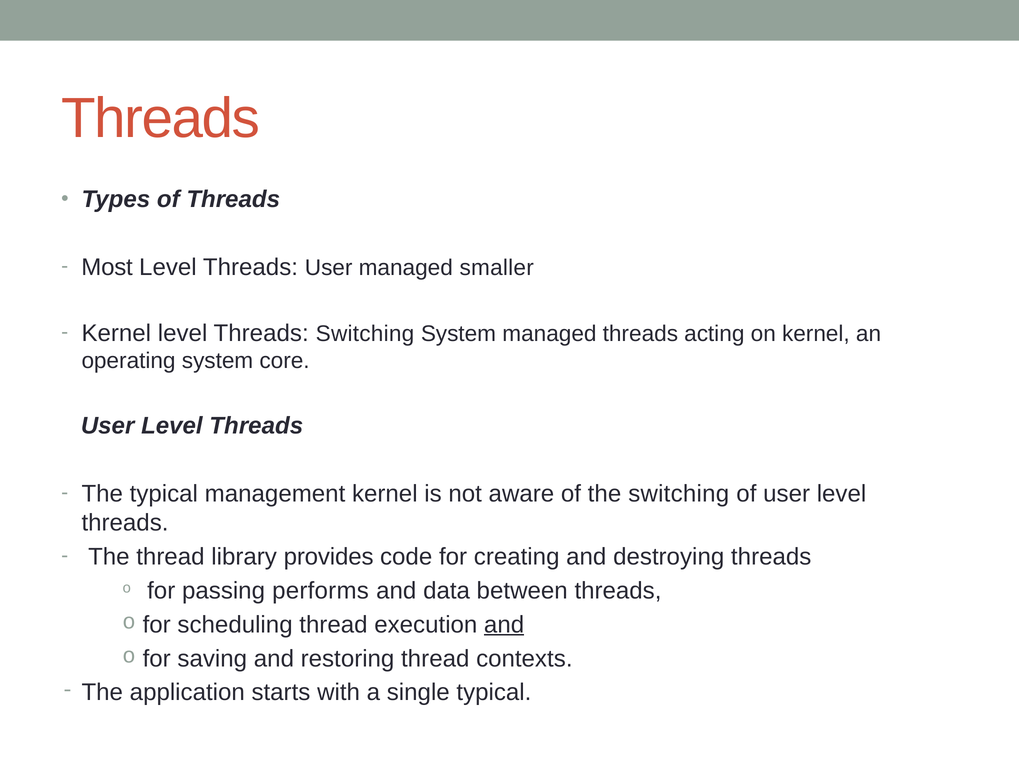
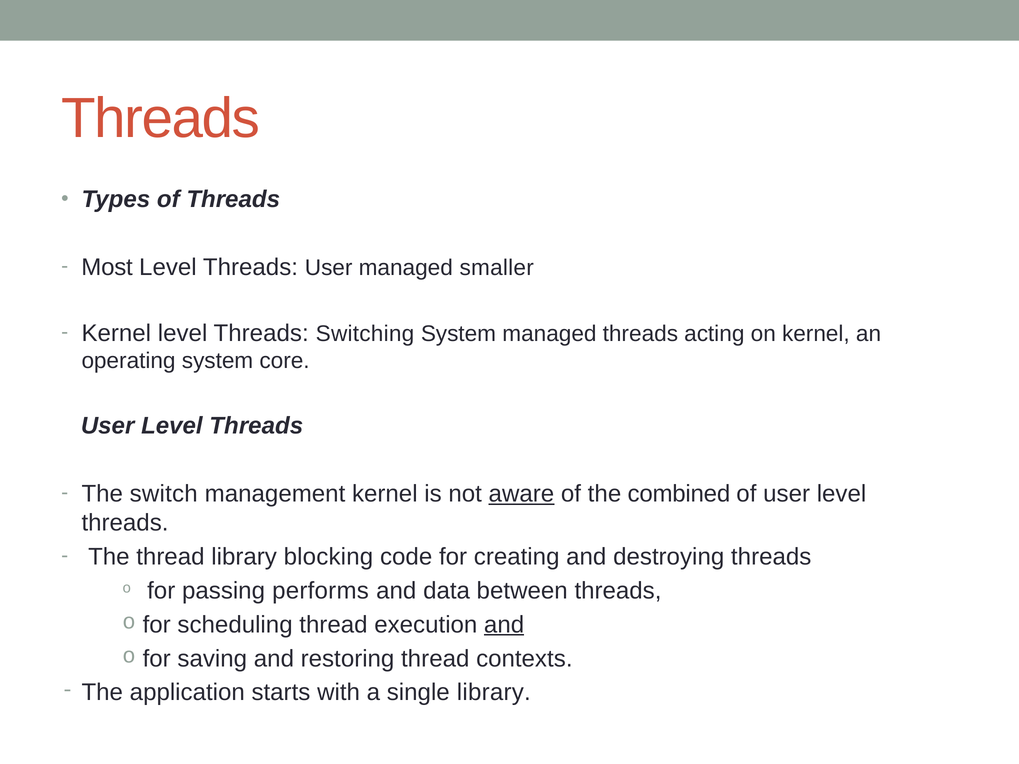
The typical: typical -> switch
aware underline: none -> present
the switching: switching -> combined
provides: provides -> blocking
single typical: typical -> library
